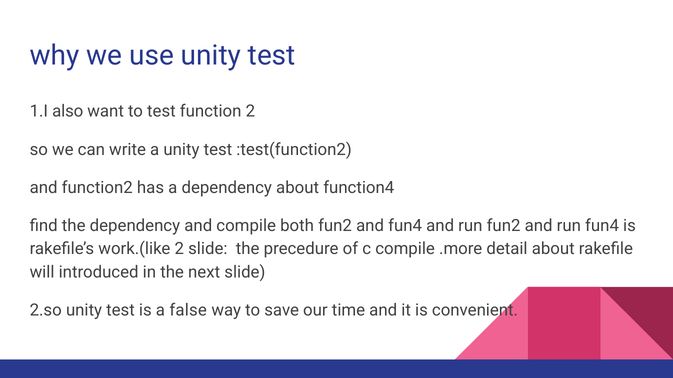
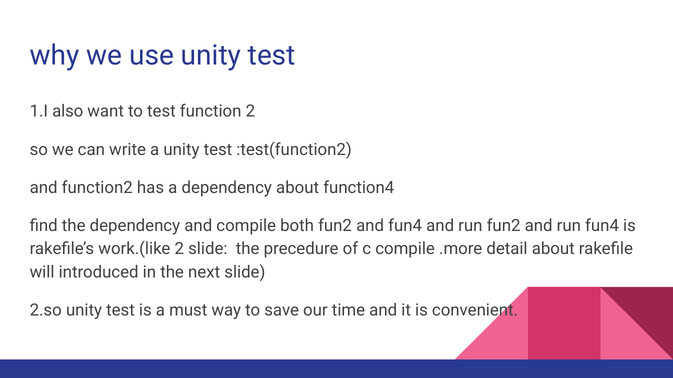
false: false -> must
